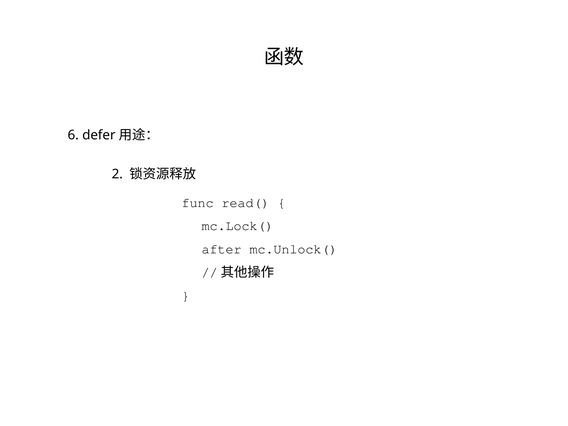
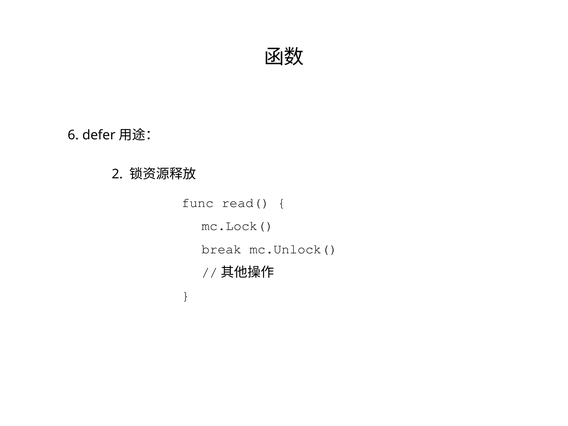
after: after -> break
